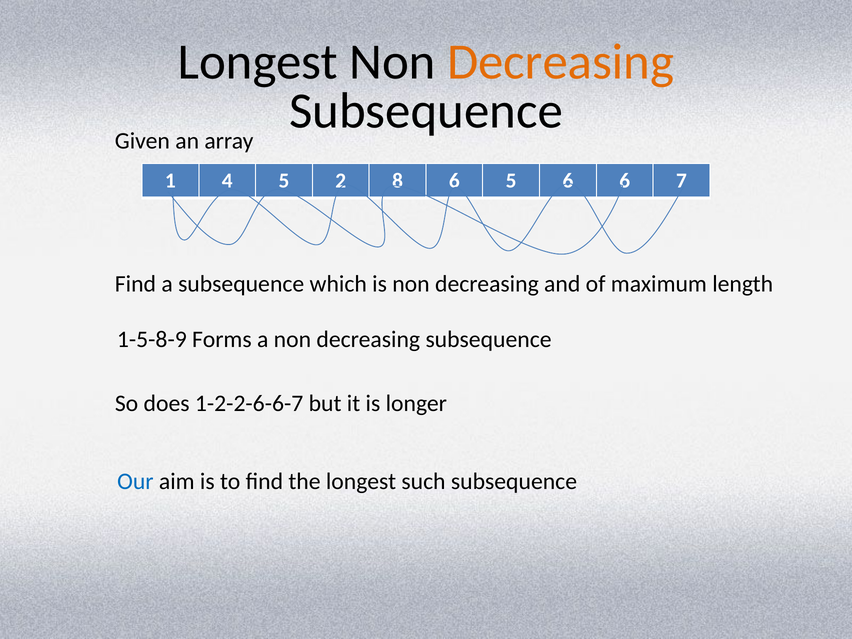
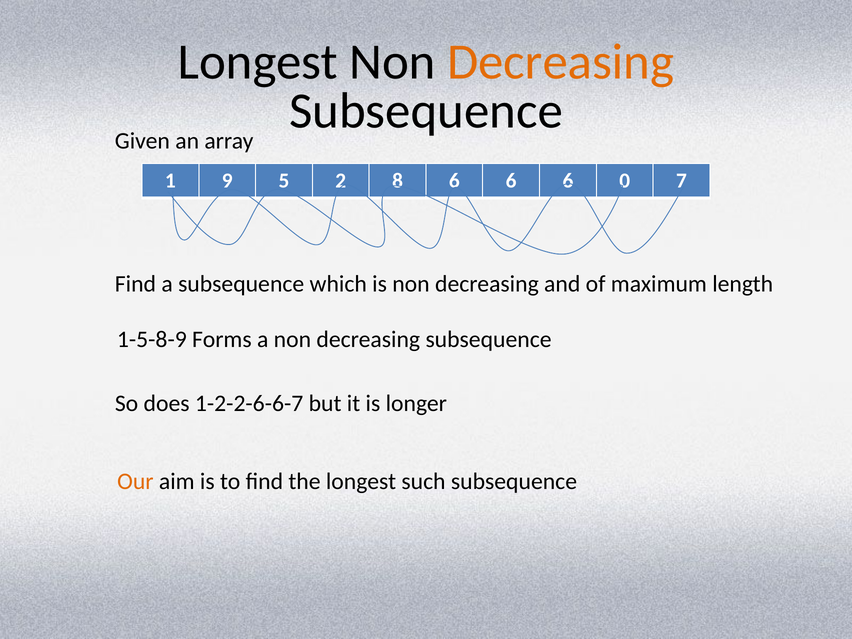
4: 4 -> 9
8 6 5: 5 -> 6
6 6: 6 -> 0
Our colour: blue -> orange
